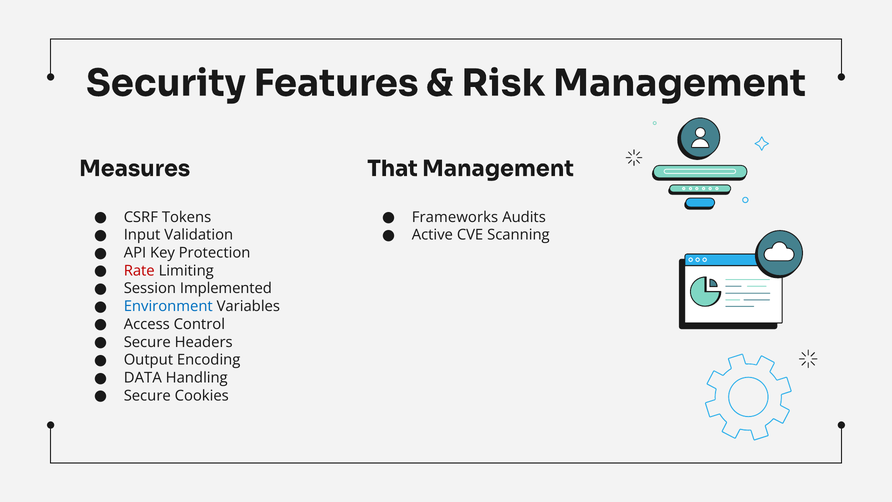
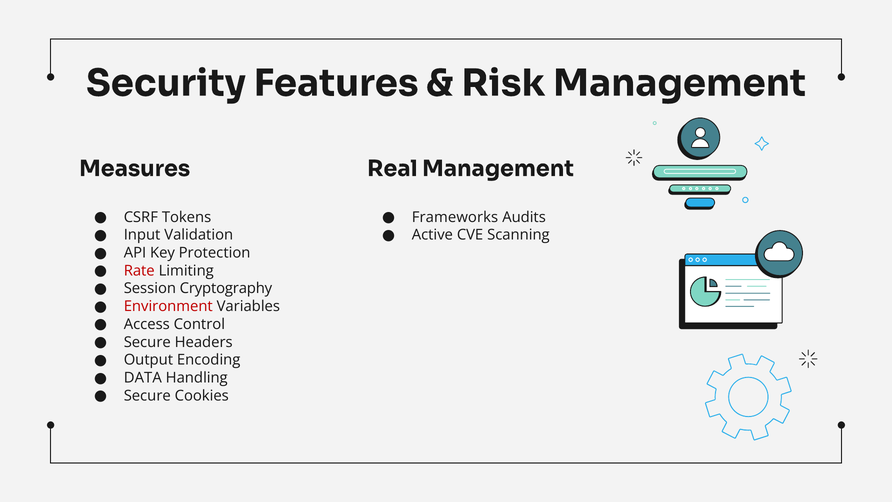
That: That -> Real
Implemented: Implemented -> Cryptography
Environment colour: blue -> red
